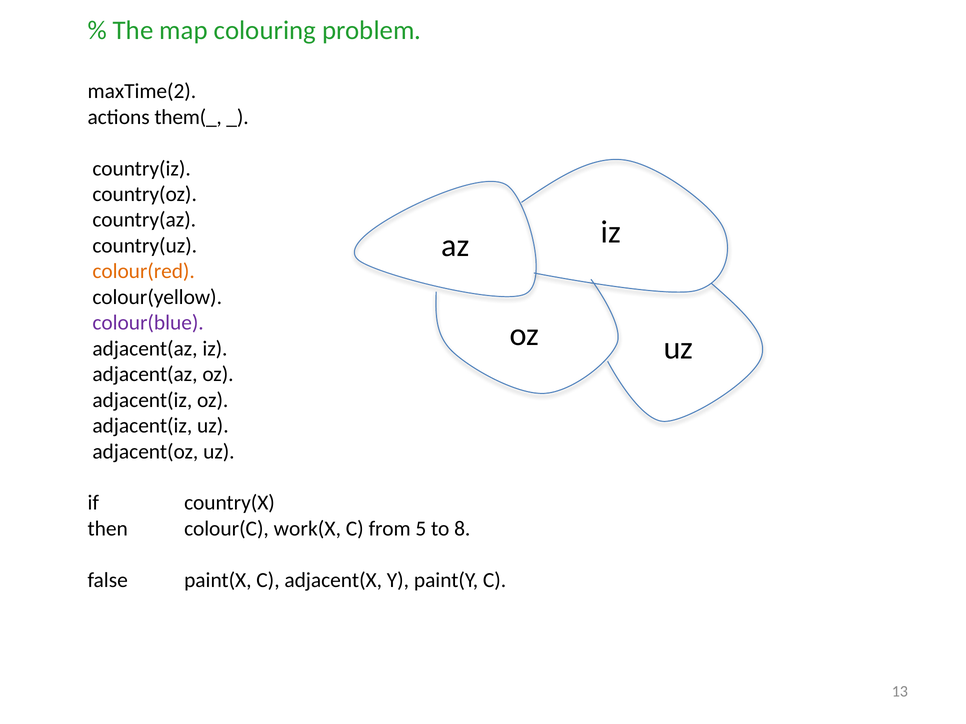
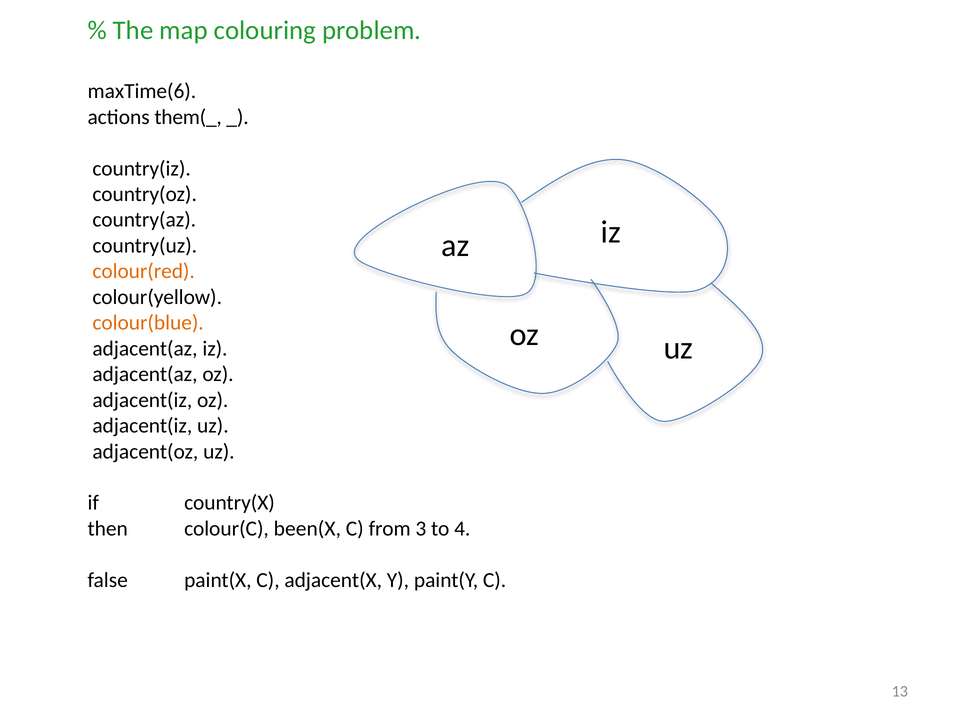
maxTime(2: maxTime(2 -> maxTime(6
colour(blue colour: purple -> orange
work(X: work(X -> been(X
5: 5 -> 3
8: 8 -> 4
